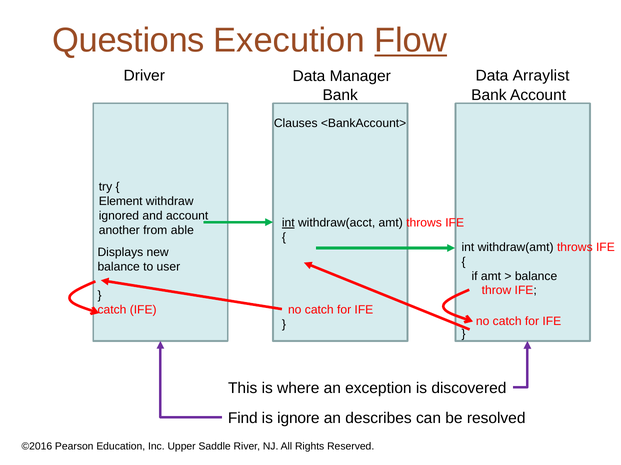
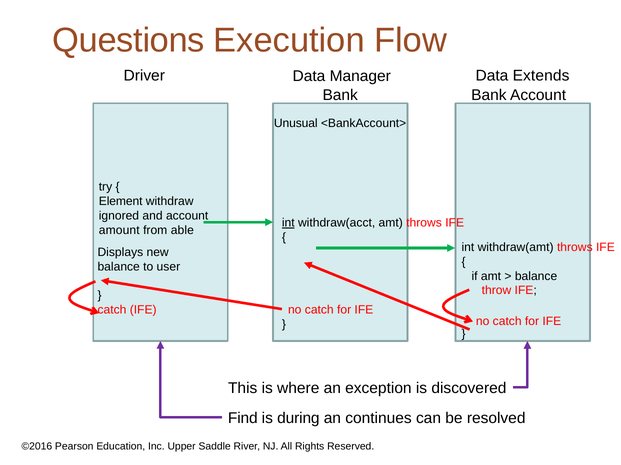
Flow underline: present -> none
Arraylist: Arraylist -> Extends
Clauses: Clauses -> Unusual
another: another -> amount
ignore: ignore -> during
describes: describes -> continues
